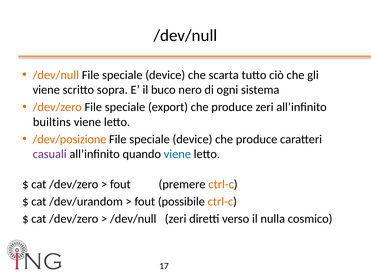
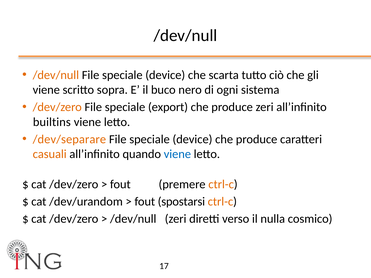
/dev/posizione: /dev/posizione -> /dev/separare
casuali colour: purple -> orange
possibile: possibile -> spostarsi
